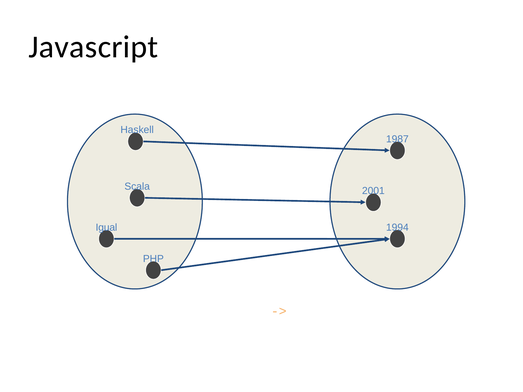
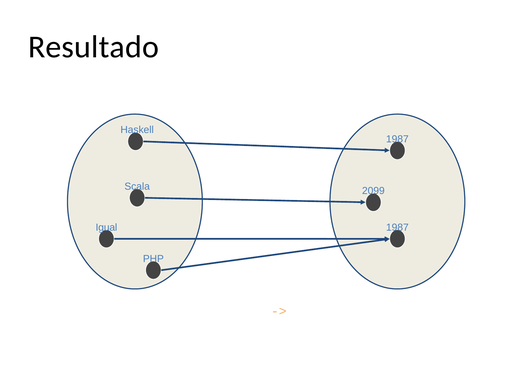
Javascript: Javascript -> Resultado
2001: 2001 -> 2099
1994 at (397, 227): 1994 -> 1987
